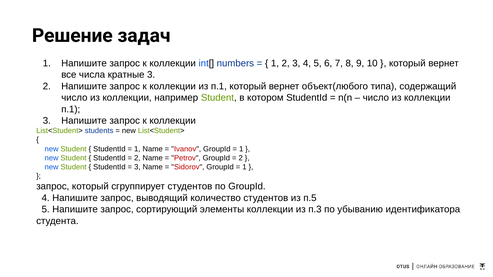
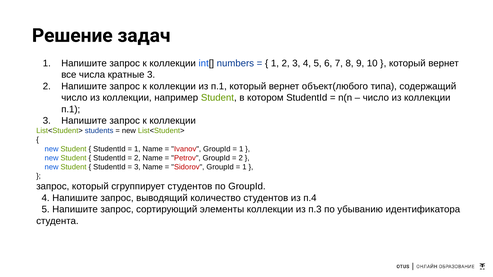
п.5: п.5 -> п.4
